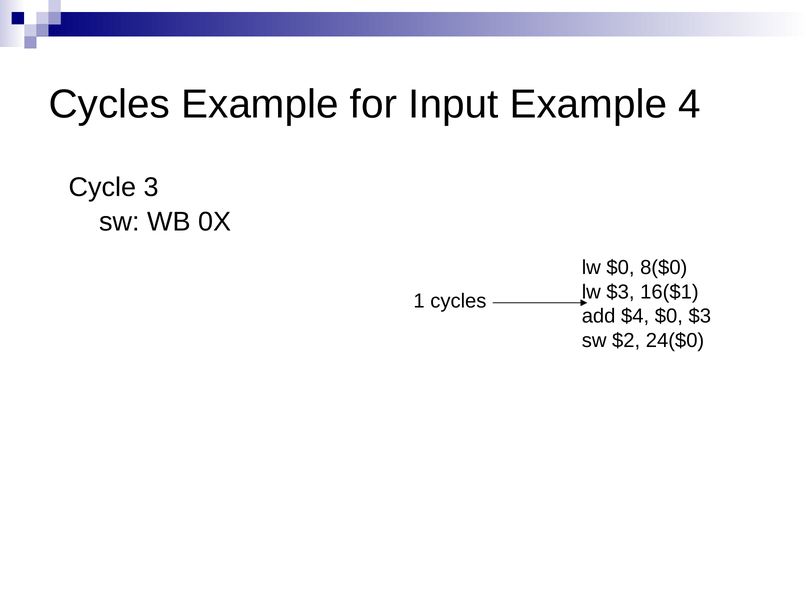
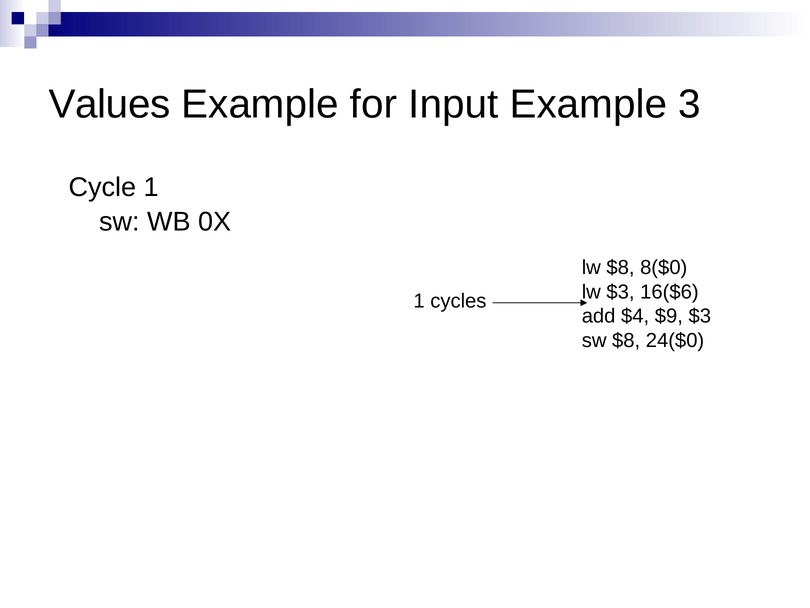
Cycles at (109, 104): Cycles -> Values
4: 4 -> 3
Cycle 3: 3 -> 1
lw $0: $0 -> $8
16($1: 16($1 -> 16($6
$4 $0: $0 -> $9
sw $2: $2 -> $8
